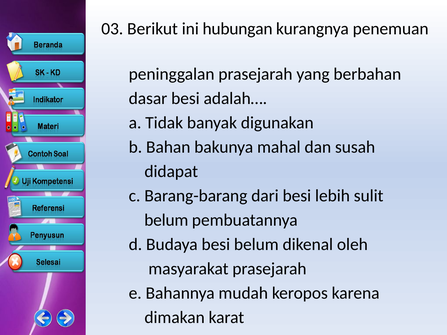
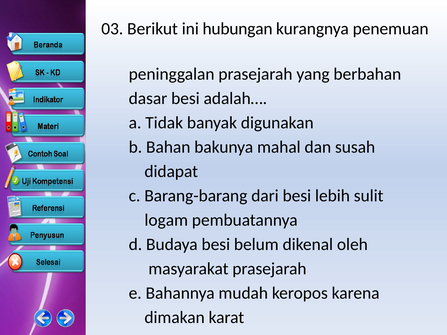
belum at (166, 220): belum -> logam
